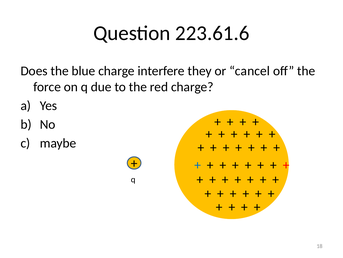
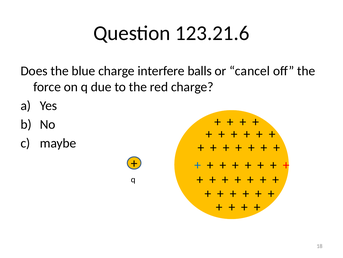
223.61.6: 223.61.6 -> 123.21.6
they: they -> balls
